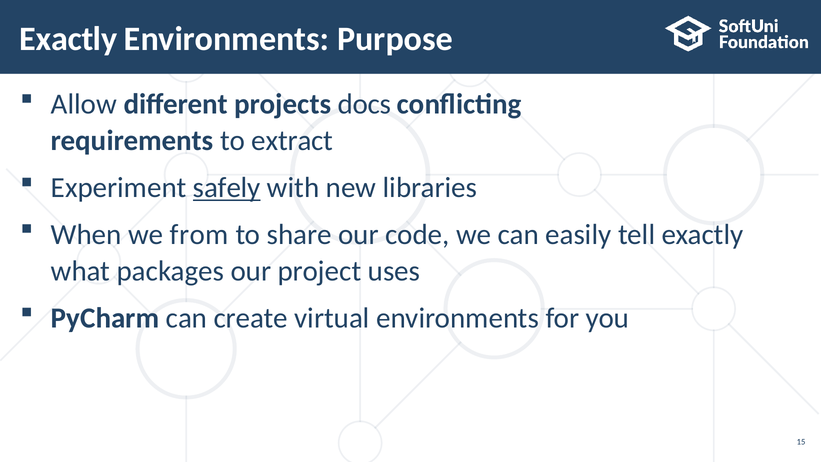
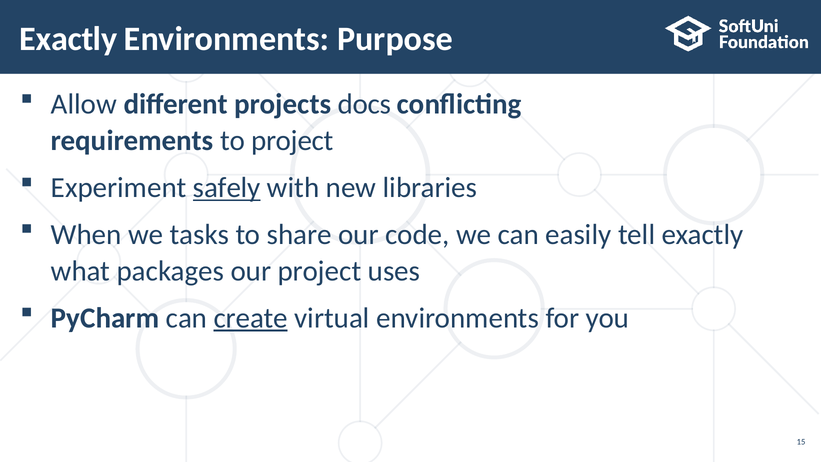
to extract: extract -> project
from: from -> tasks
create underline: none -> present
